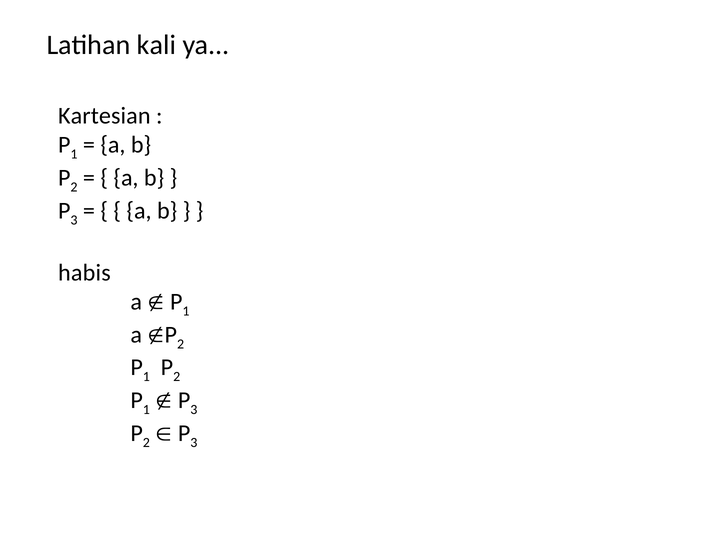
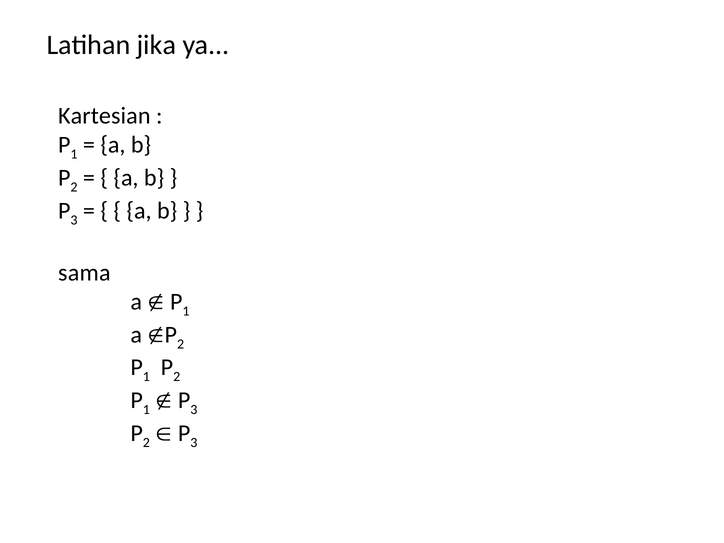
kali: kali -> jika
habis: habis -> sama
